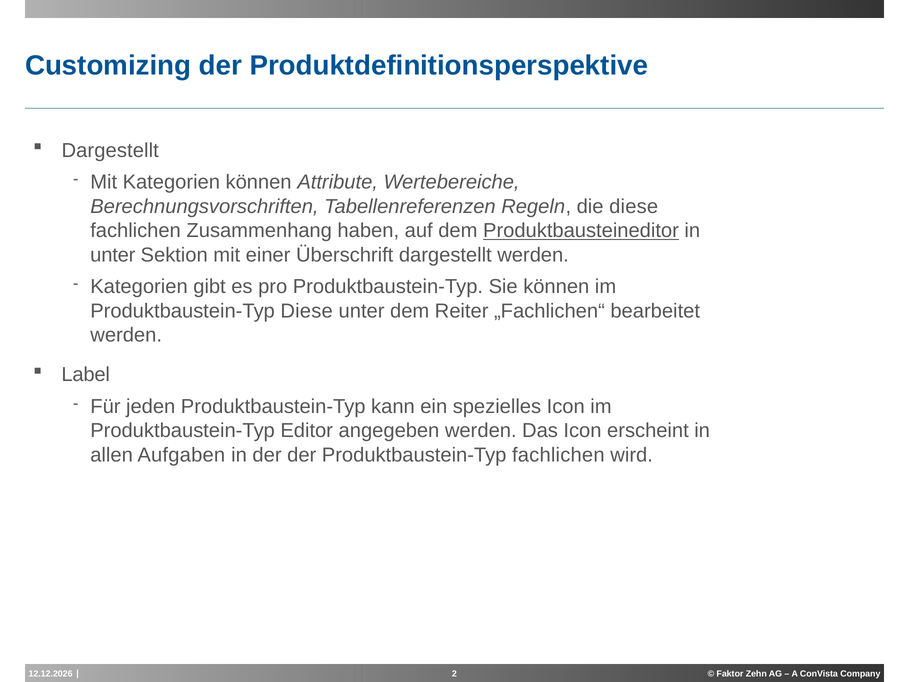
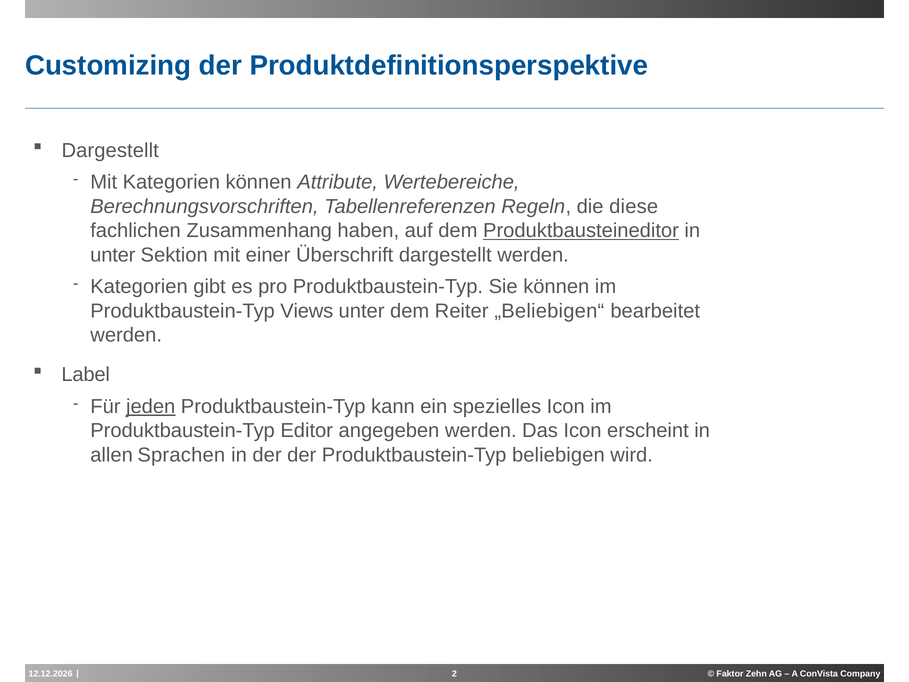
Produktbaustein-Typ Diese: Diese -> Views
„Fachlichen“: „Fachlichen“ -> „Beliebigen“
jeden underline: none -> present
Aufgaben: Aufgaben -> Sprachen
Produktbaustein-Typ fachlichen: fachlichen -> beliebigen
